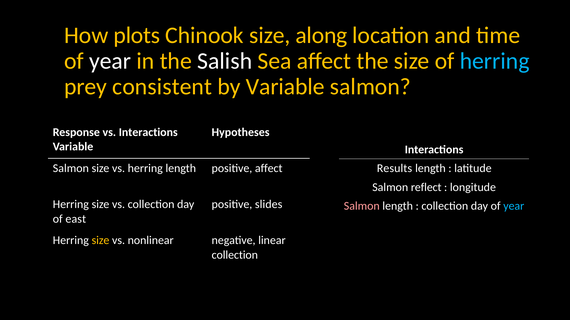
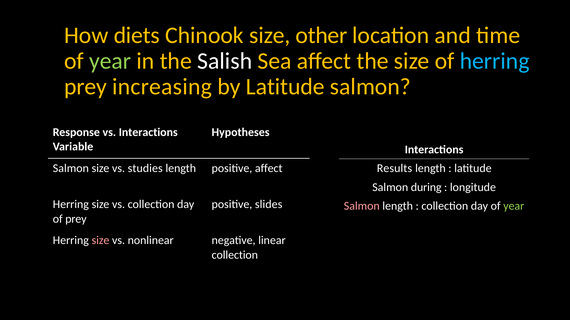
plots: plots -> diets
along: along -> other
year at (110, 61) colour: white -> light green
consistent: consistent -> increasing
by Variable: Variable -> Latitude
vs herring: herring -> studies
reflect: reflect -> during
year at (514, 206) colour: light blue -> light green
of east: east -> prey
size at (101, 241) colour: yellow -> pink
